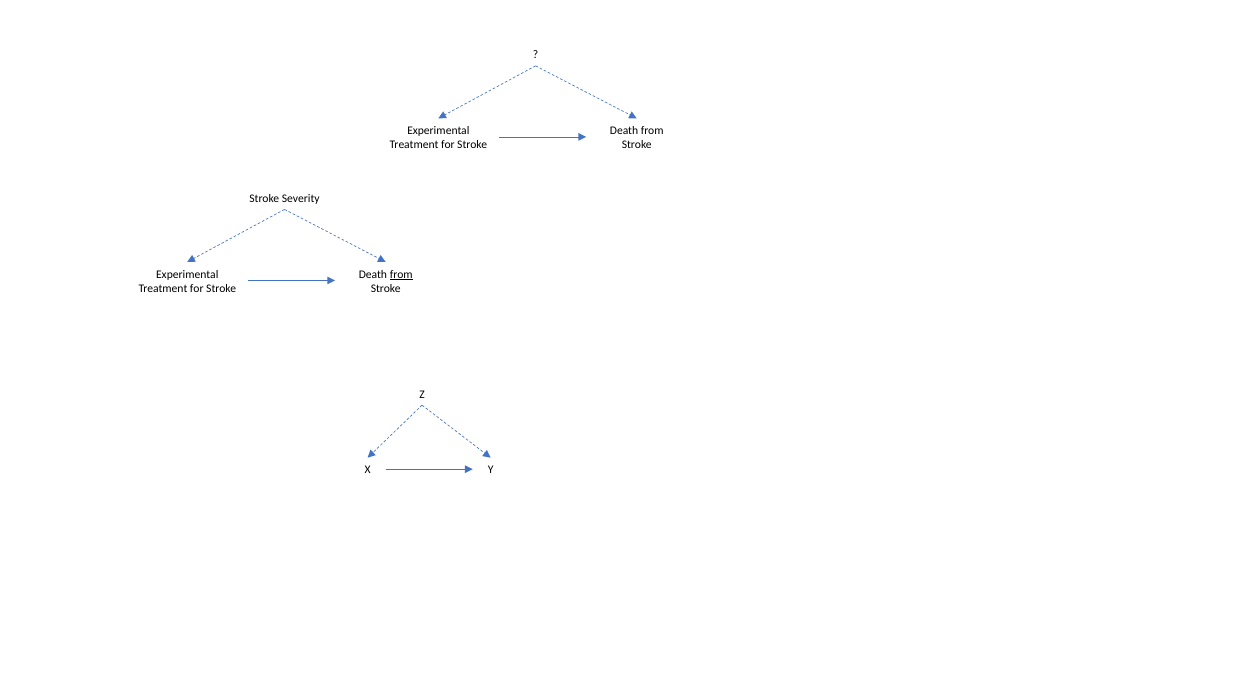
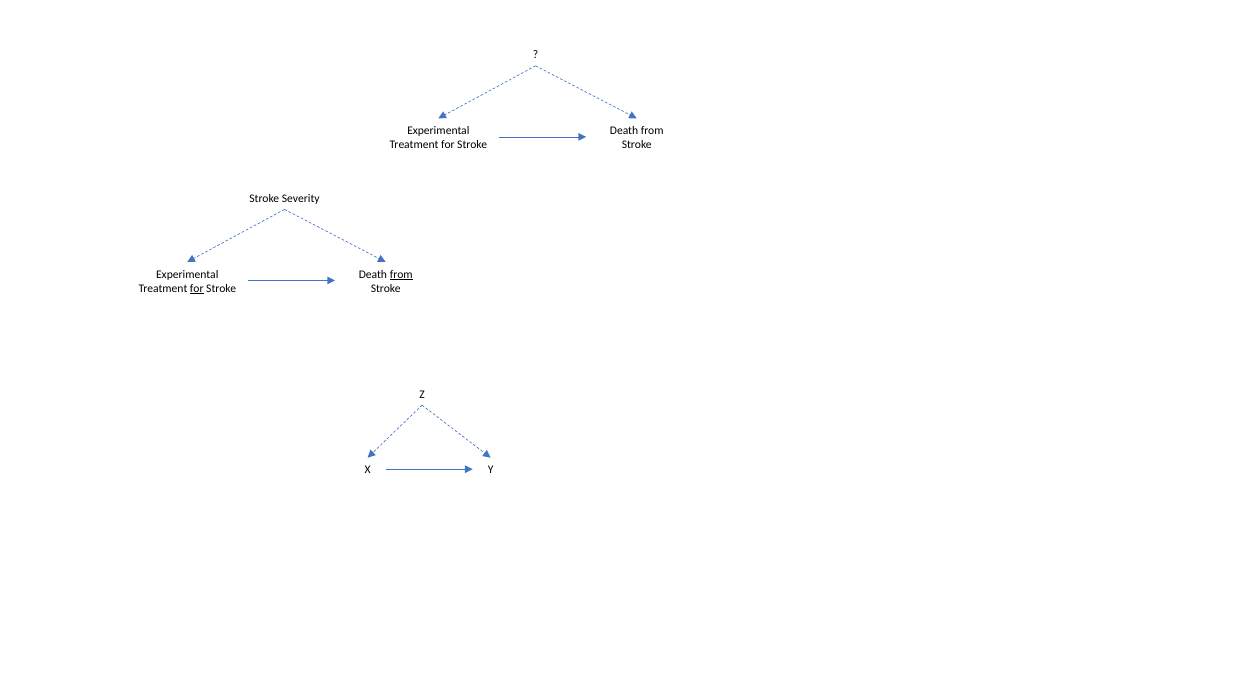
for at (197, 288) underline: none -> present
